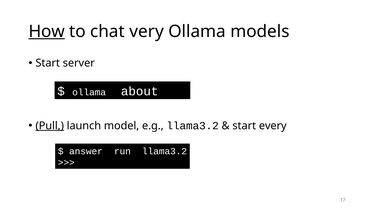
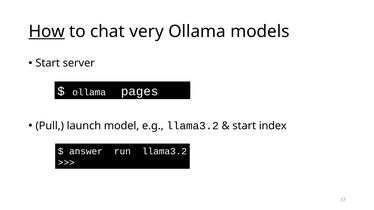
about: about -> pages
Pull underline: present -> none
every: every -> index
